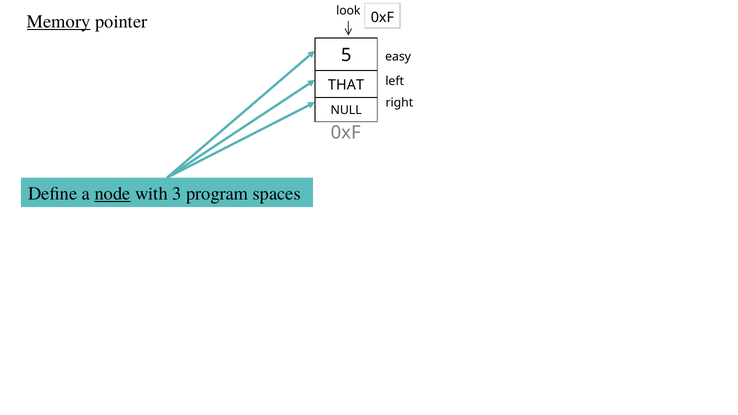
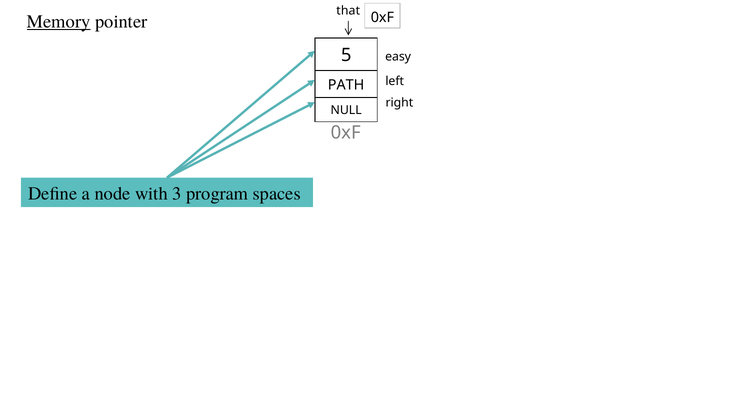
look: look -> that
THAT: THAT -> PATH
node underline: present -> none
